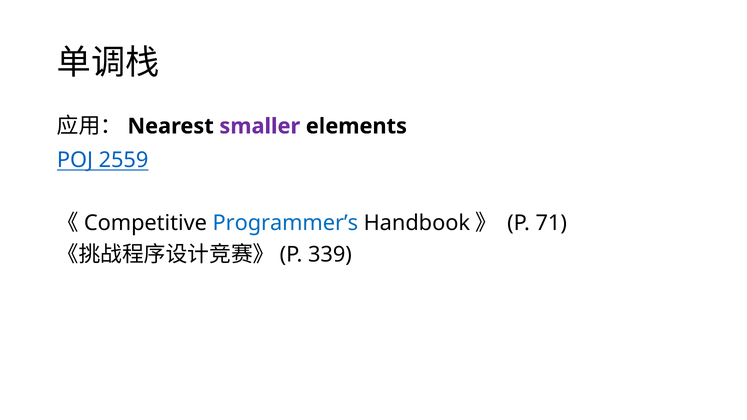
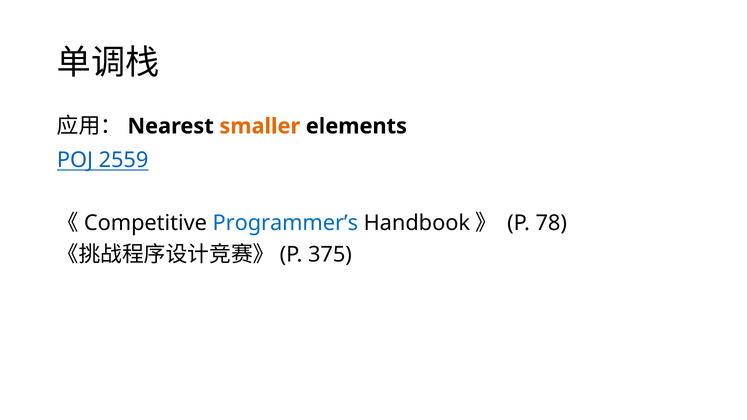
smaller colour: purple -> orange
71: 71 -> 78
339: 339 -> 375
